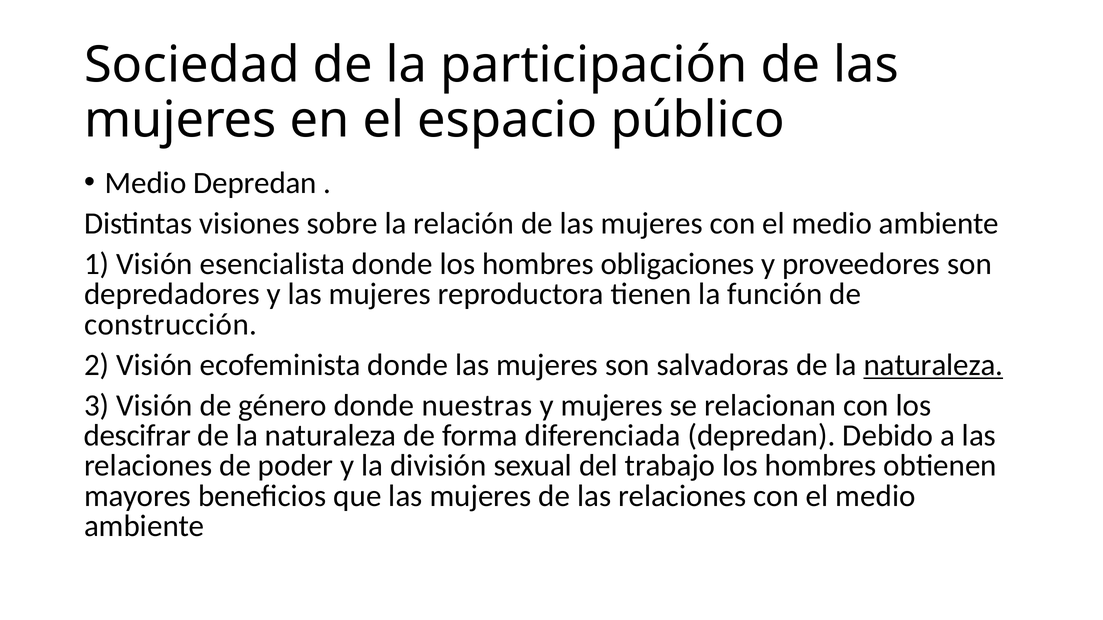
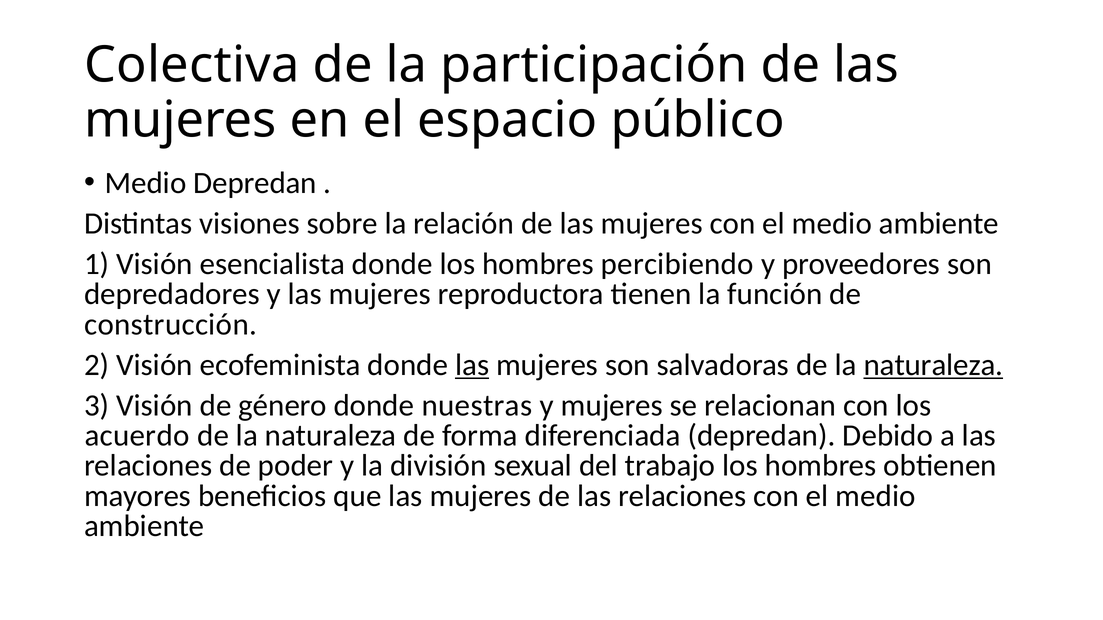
Sociedad: Sociedad -> Colectiva
obligaciones: obligaciones -> percibiendo
las at (472, 365) underline: none -> present
descifrar: descifrar -> acuerdo
